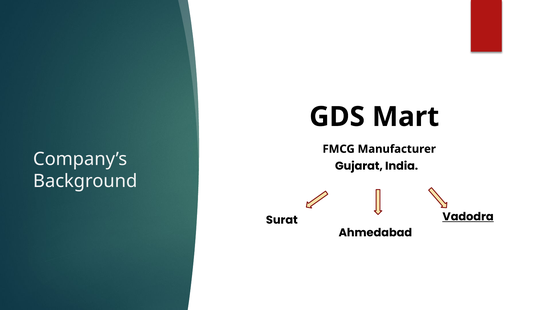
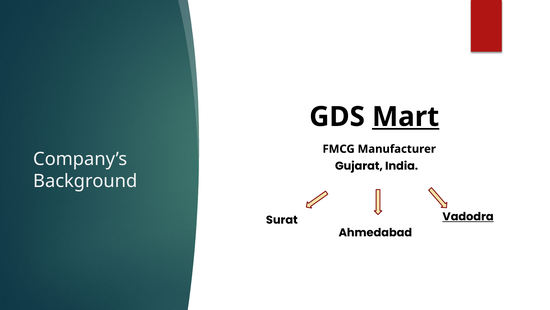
Mart underline: none -> present
